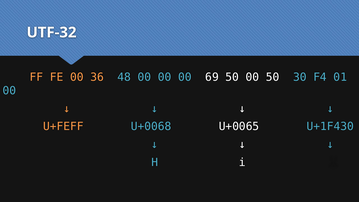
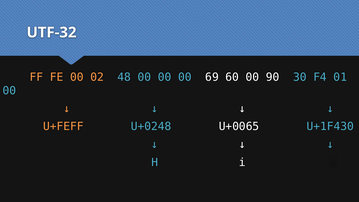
36: 36 -> 02
69 50: 50 -> 60
00 50: 50 -> 90
U+0068: U+0068 -> U+0248
